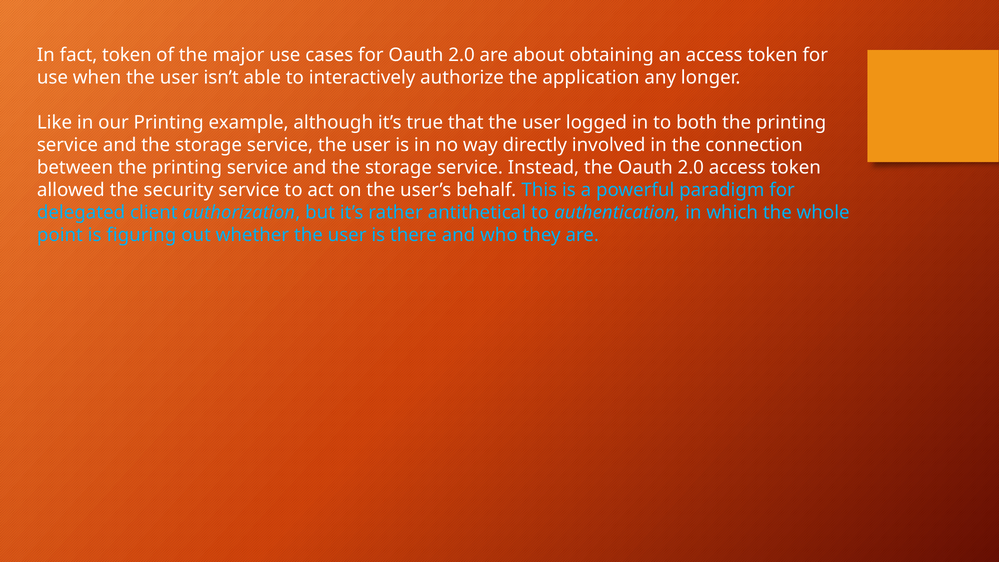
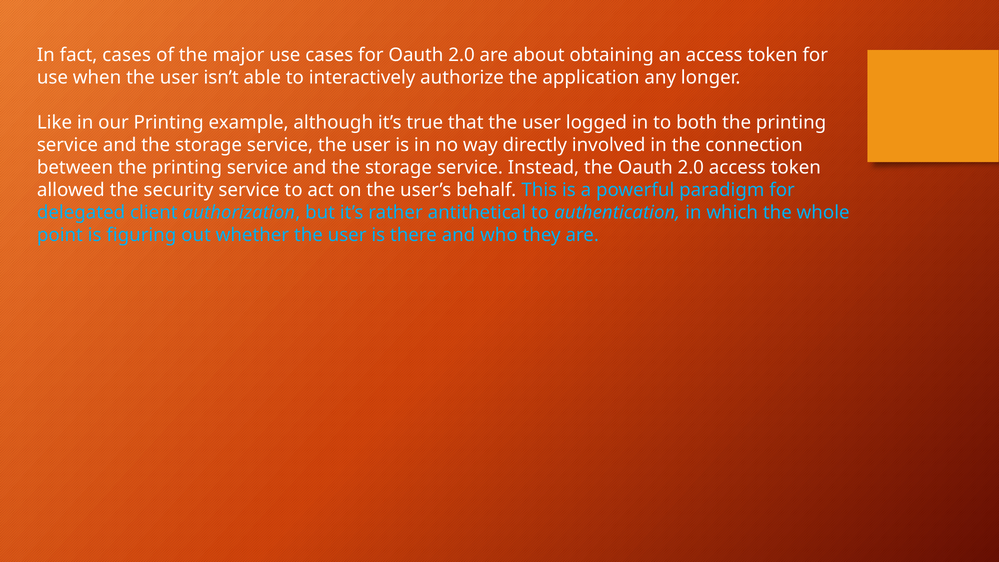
fact token: token -> cases
